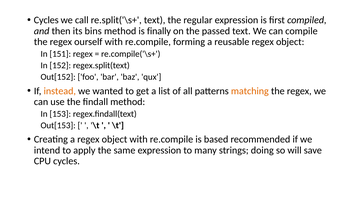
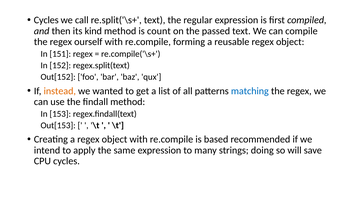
bins: bins -> kind
finally: finally -> count
matching colour: orange -> blue
